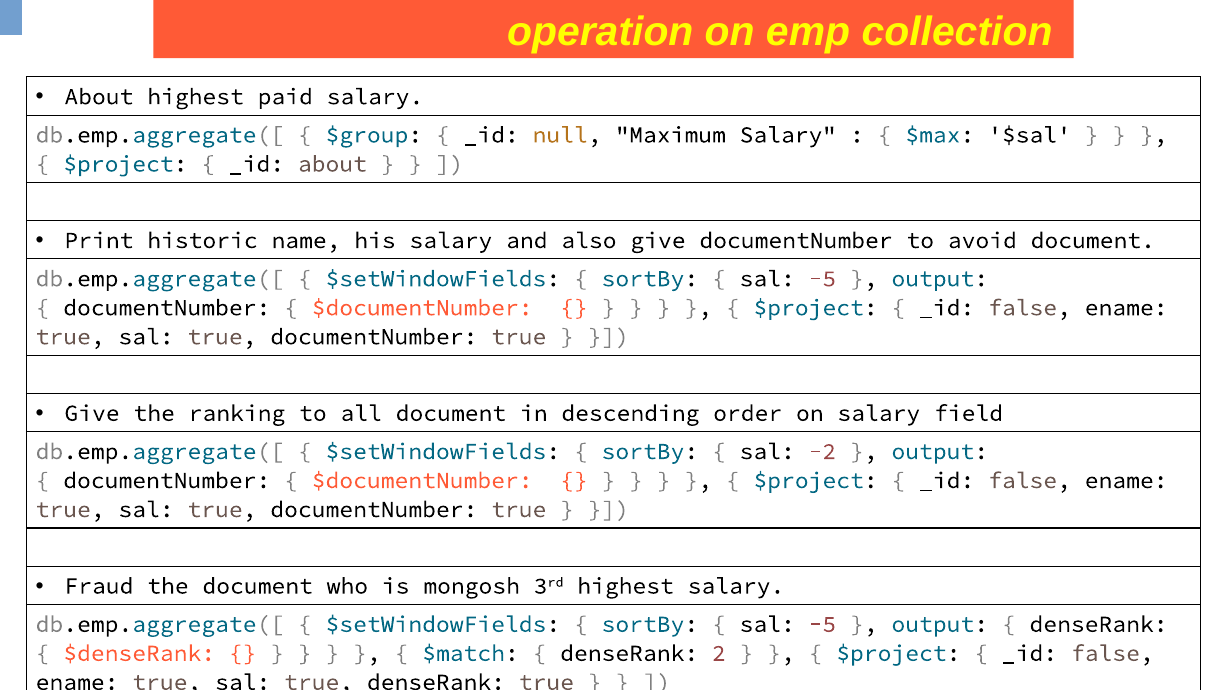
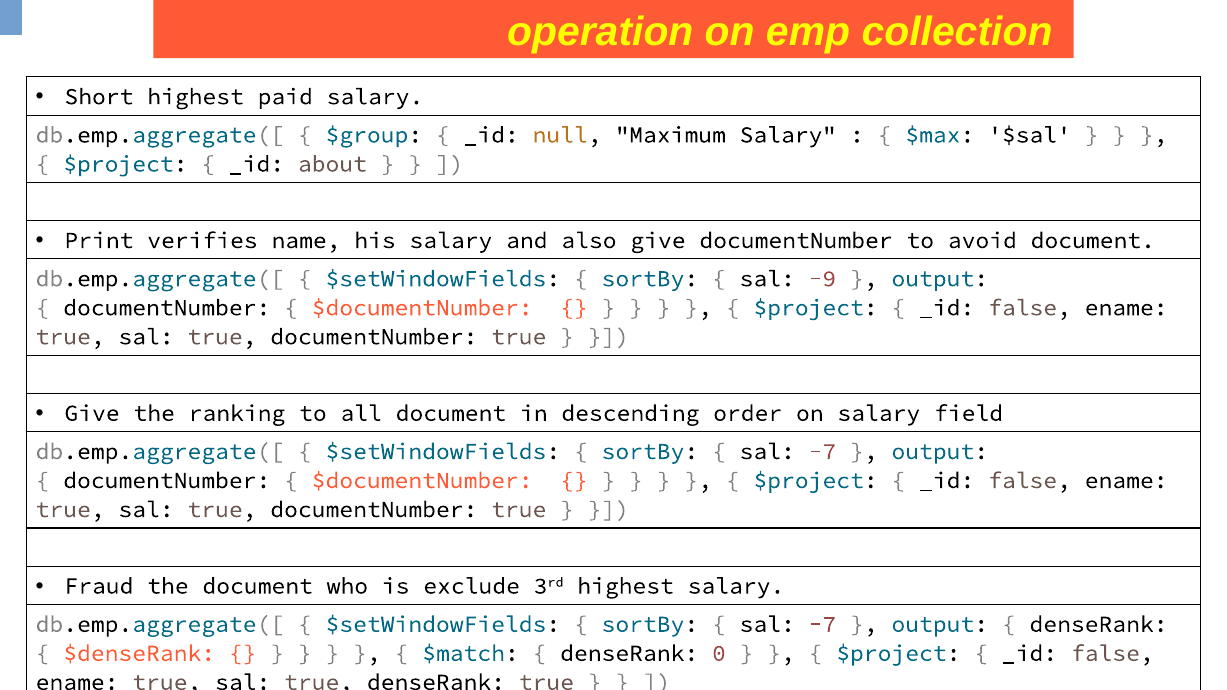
About at (99, 97): About -> Short
historic: historic -> verifies
-5 at (822, 279): -5 -> -9
-2 at (822, 452): -2 -> -7
mongosh: mongosh -> exclude
-5 at (822, 624): -5 -> -7
2: 2 -> 0
